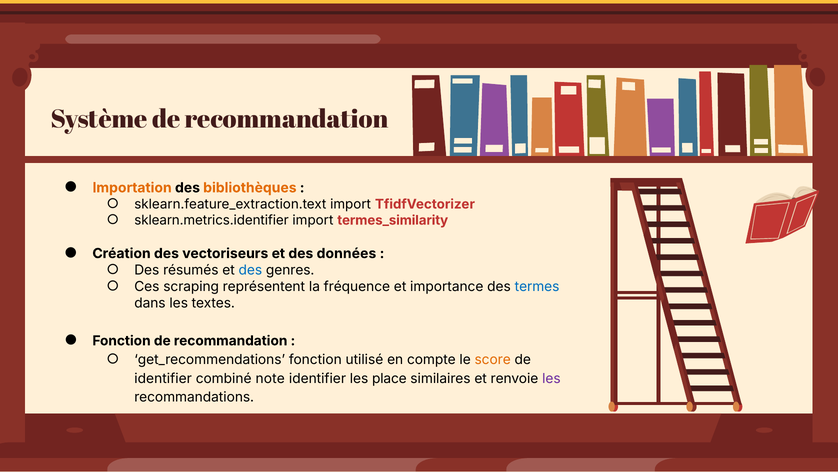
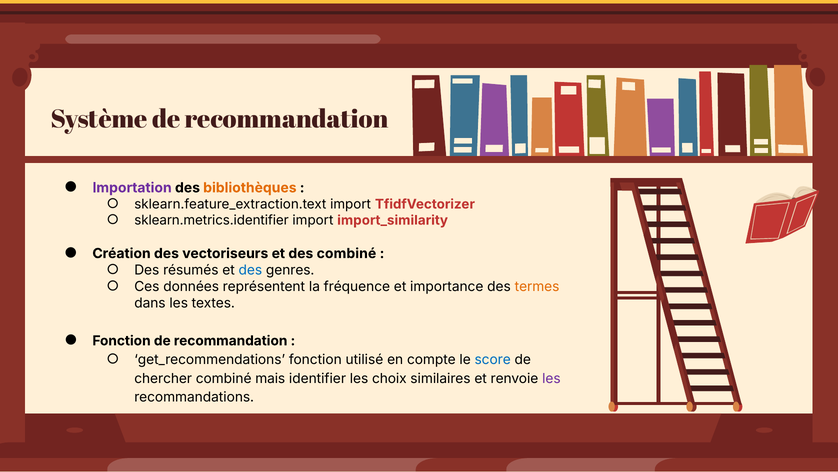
Importation colour: orange -> purple
termes_similarity: termes_similarity -> import_similarity
des données: données -> combiné
scraping: scraping -> données
termes colour: blue -> orange
score colour: orange -> blue
identifier at (163, 378): identifier -> chercher
note: note -> mais
place: place -> choix
